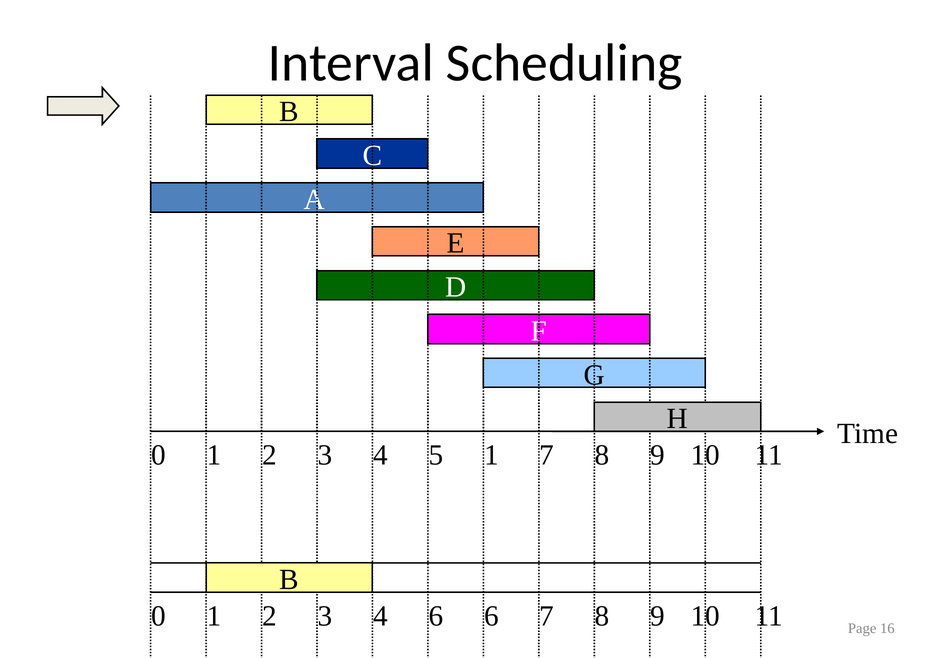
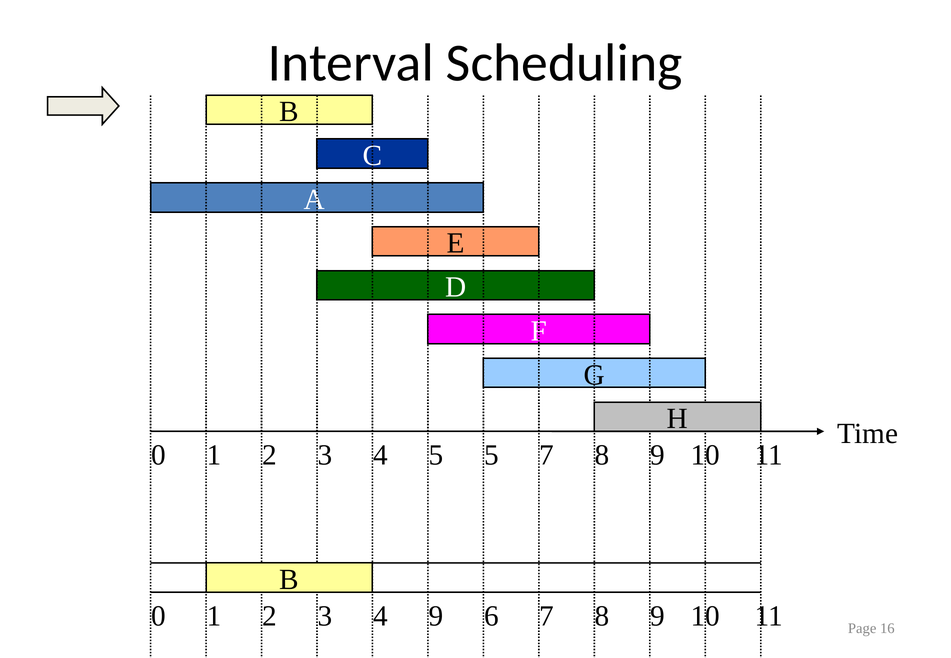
5 1: 1 -> 5
4 6: 6 -> 9
